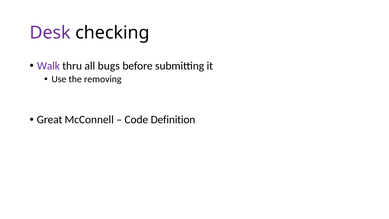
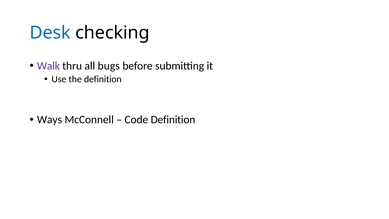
Desk colour: purple -> blue
the removing: removing -> definition
Great: Great -> Ways
